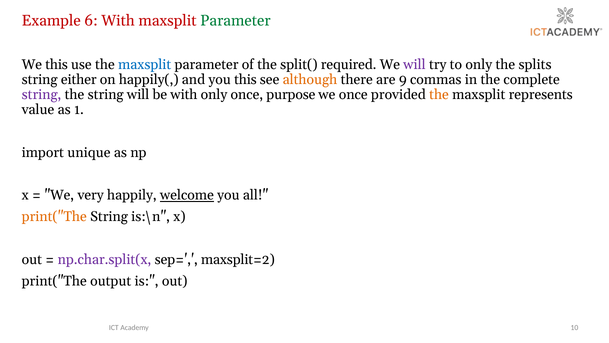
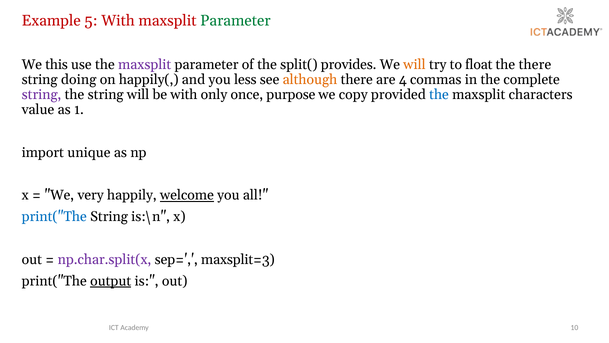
6: 6 -> 5
maxsplit at (145, 64) colour: blue -> purple
required: required -> provides
will at (414, 64) colour: purple -> orange
to only: only -> float
the splits: splits -> there
either: either -> doing
you this: this -> less
9: 9 -> 4
we once: once -> copy
the at (439, 94) colour: orange -> blue
represents: represents -> characters
print("The at (54, 217) colour: orange -> blue
maxsplit=2: maxsplit=2 -> maxsplit=3
output underline: none -> present
